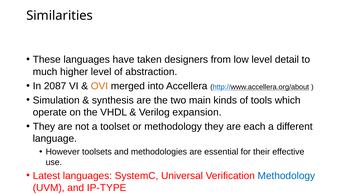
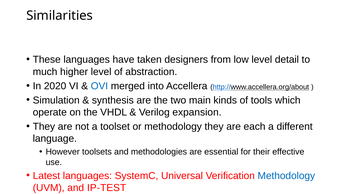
2087: 2087 -> 2020
OVI colour: orange -> blue
IP-TYPE: IP-TYPE -> IP-TEST
